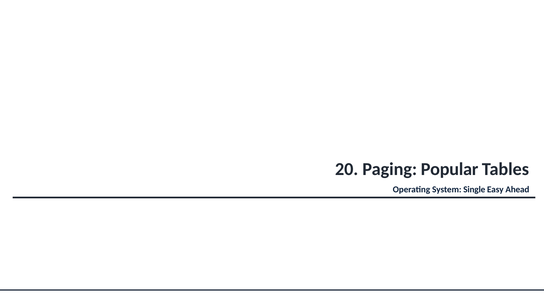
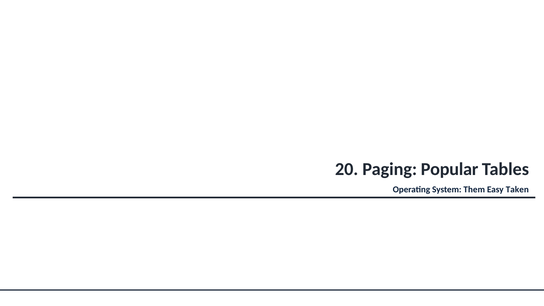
Single: Single -> Them
Ahead: Ahead -> Taken
